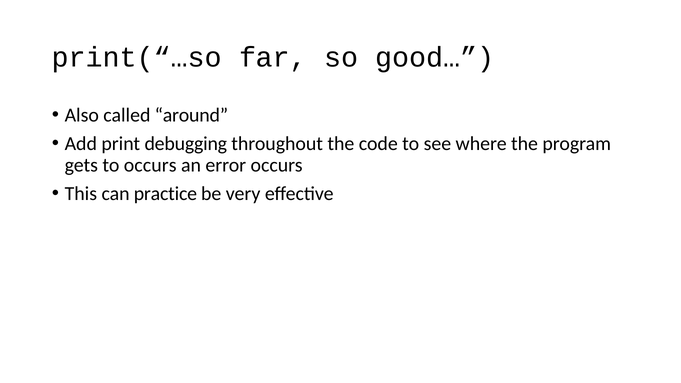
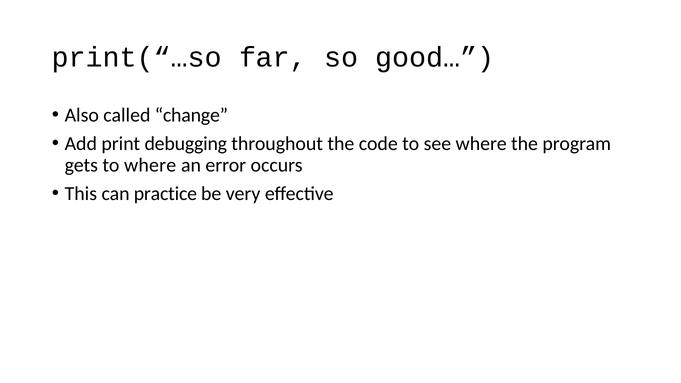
around: around -> change
to occurs: occurs -> where
